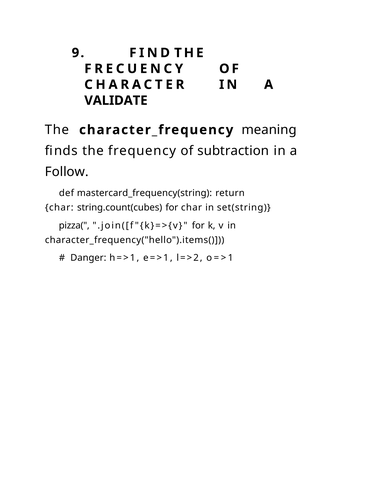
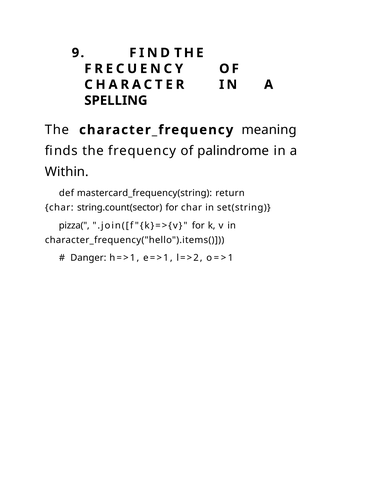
VALIDATE: VALIDATE -> SPELLING
subtraction: subtraction -> palindrome
Follow: Follow -> Within
string.count(cubes: string.count(cubes -> string.count(sector
